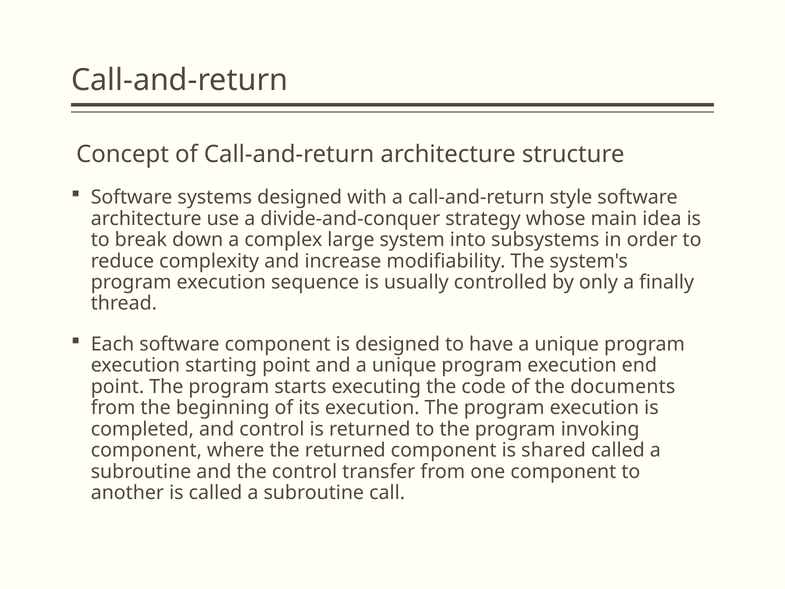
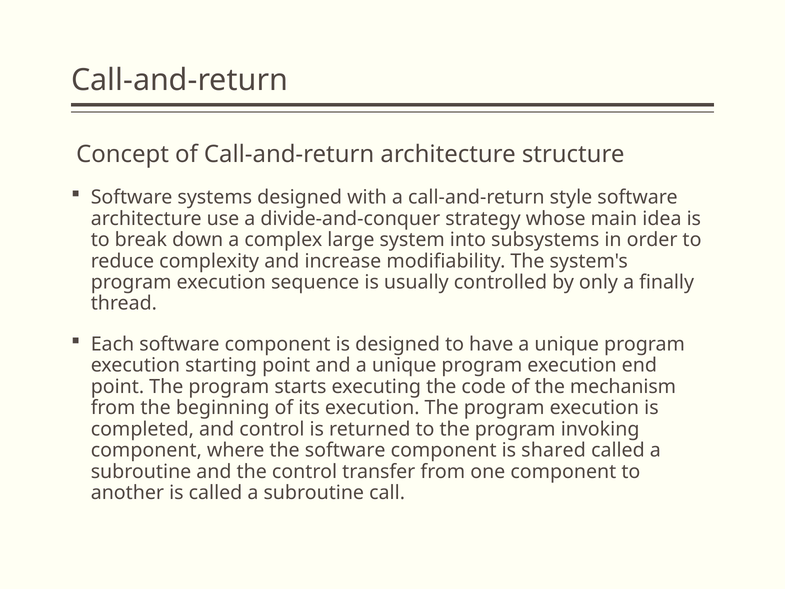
documents: documents -> mechanism
the returned: returned -> software
